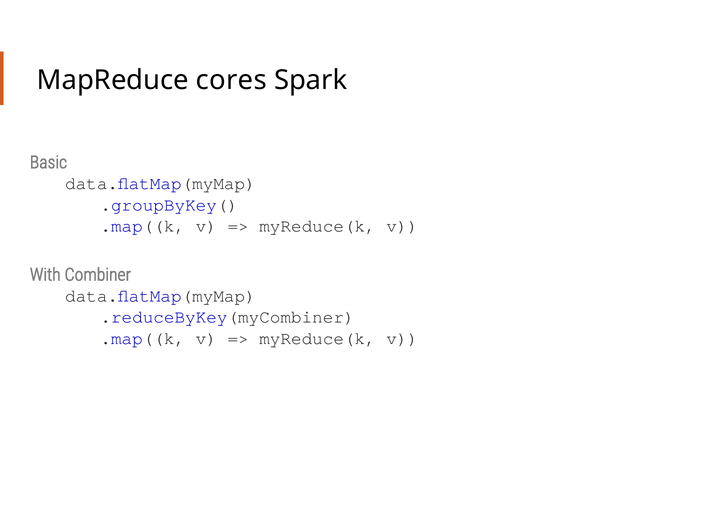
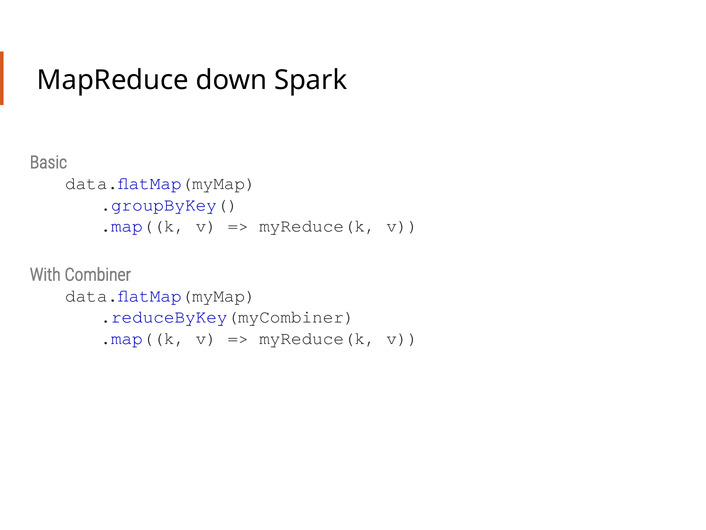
cores: cores -> down
